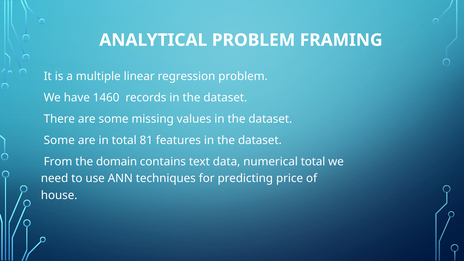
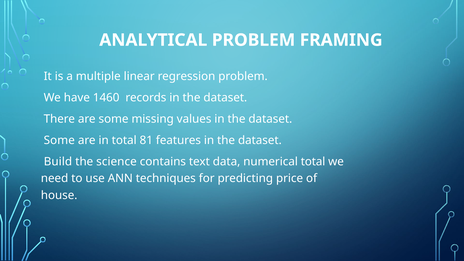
From: From -> Build
domain: domain -> science
